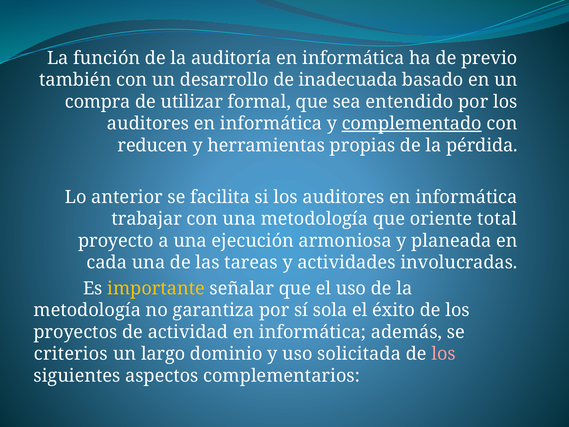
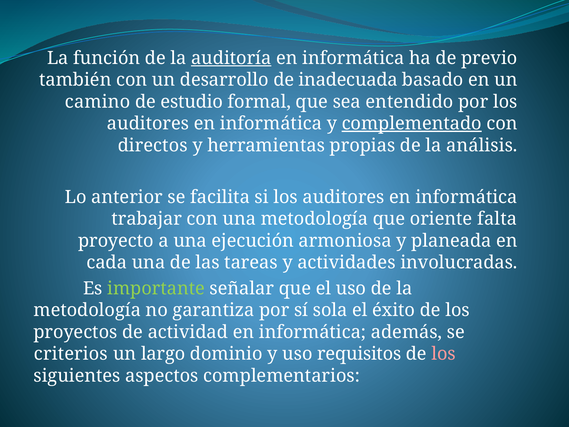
auditoría underline: none -> present
compra: compra -> camino
utilizar: utilizar -> estudio
reducen: reducen -> directos
pérdida: pérdida -> análisis
total: total -> falta
importante colour: yellow -> light green
solicitada: solicitada -> requisitos
